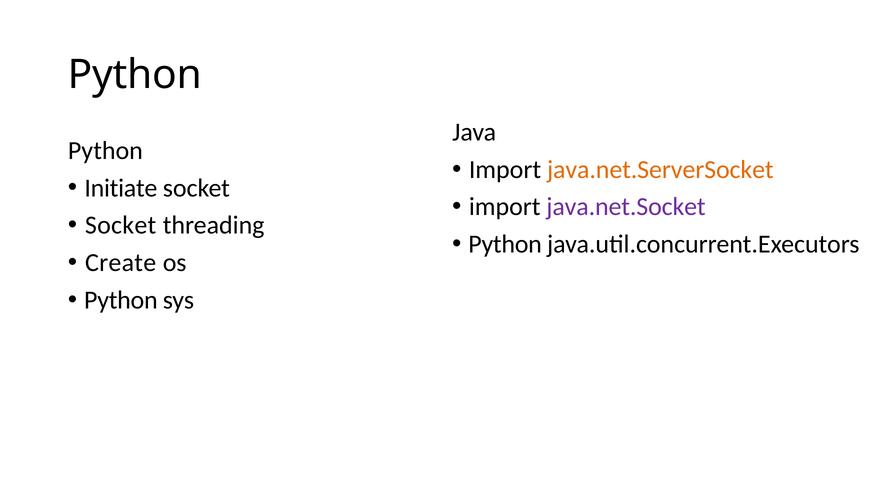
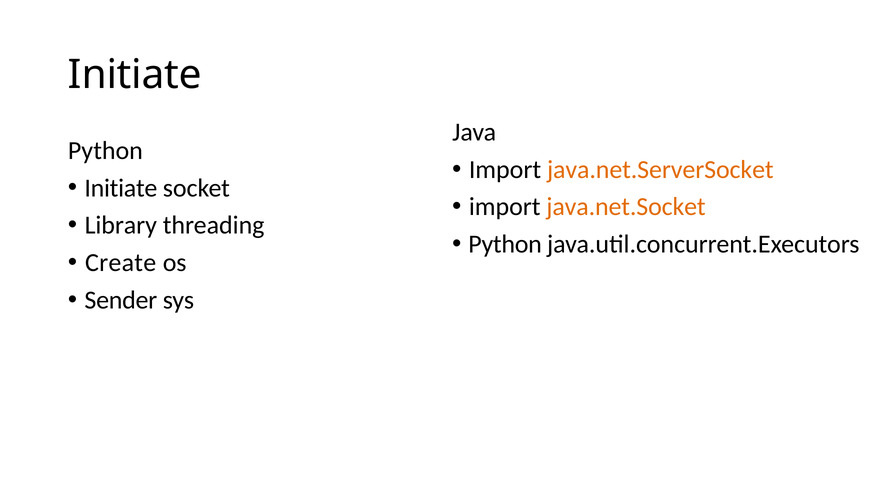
Python at (135, 75): Python -> Initiate
java.net.Socket colour: purple -> orange
Socket at (121, 225): Socket -> Library
Python at (121, 300): Python -> Sender
